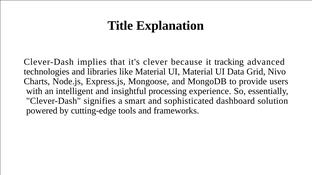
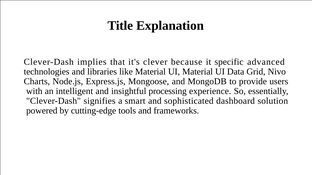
tracking: tracking -> specific
